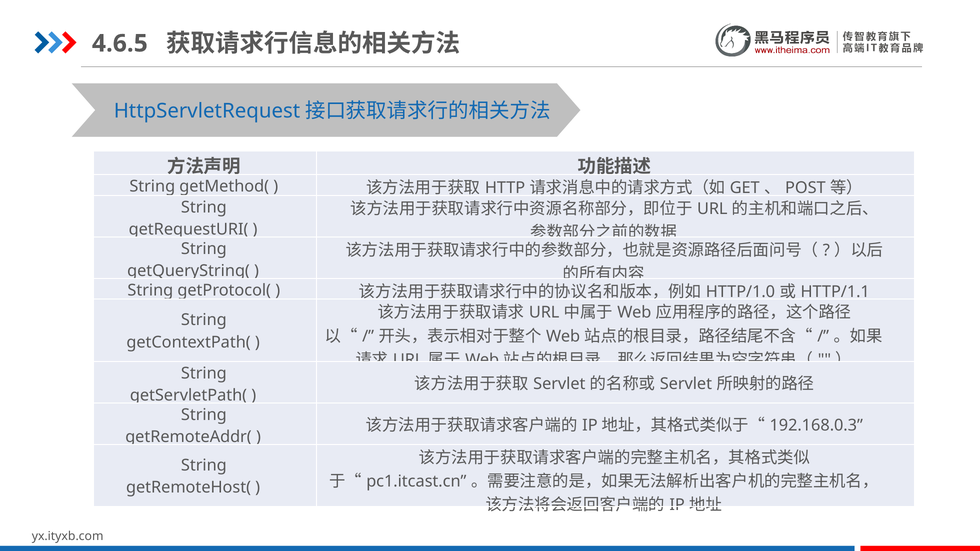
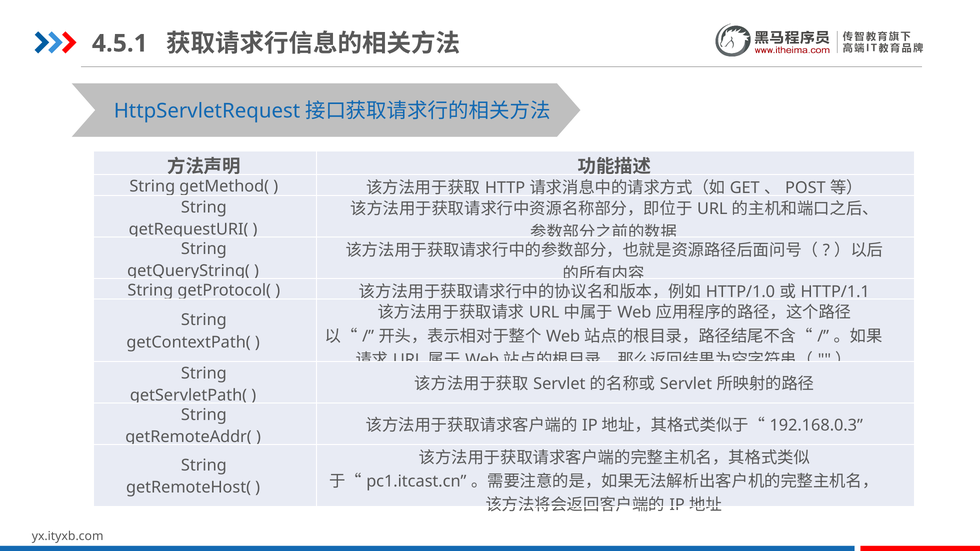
4.6.5: 4.6.5 -> 4.5.1
